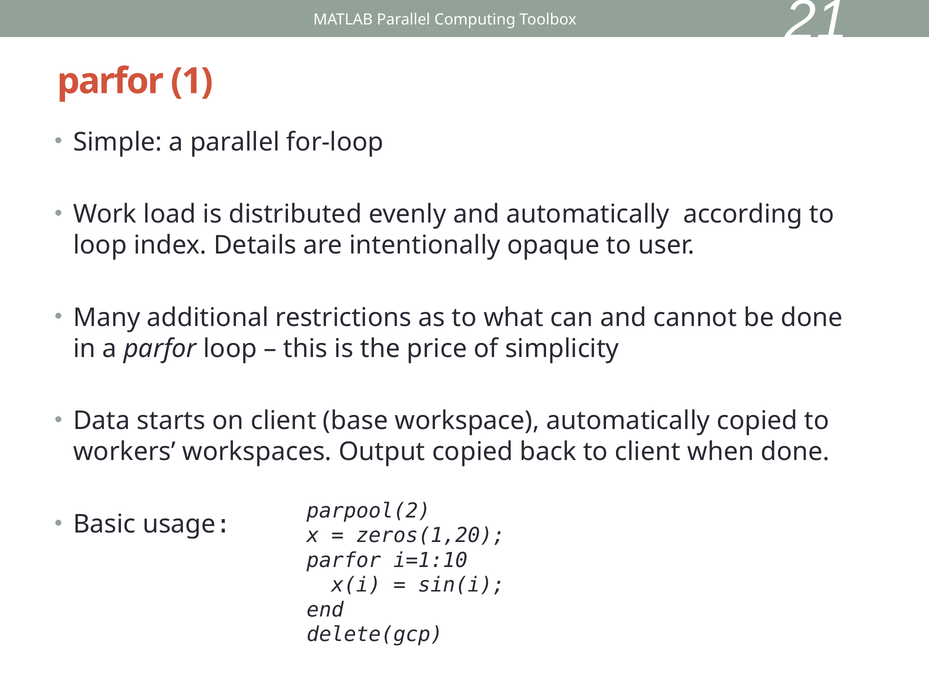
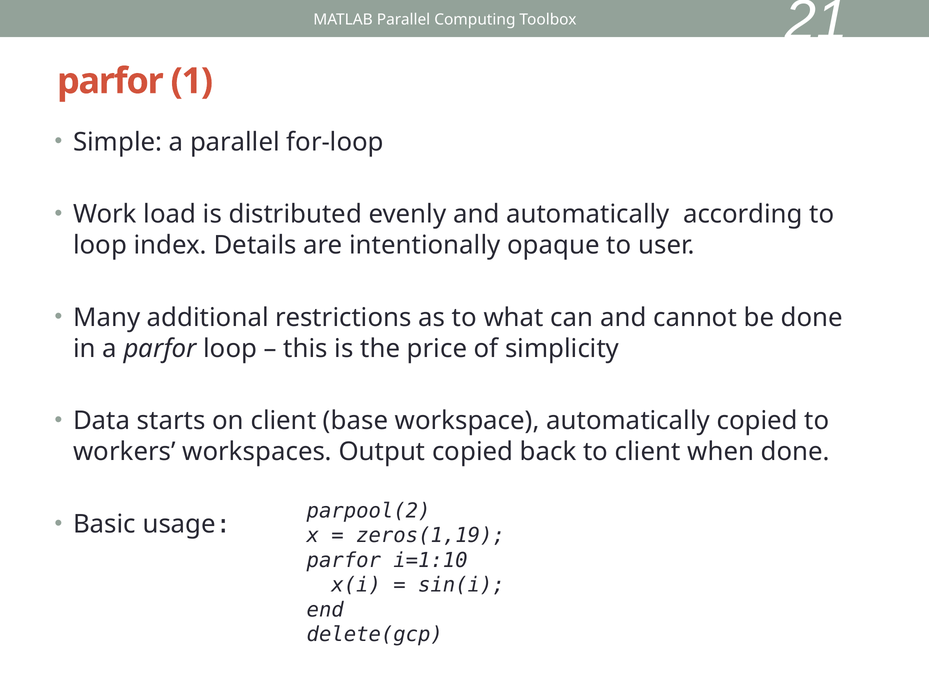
zeros(1,20: zeros(1,20 -> zeros(1,19
